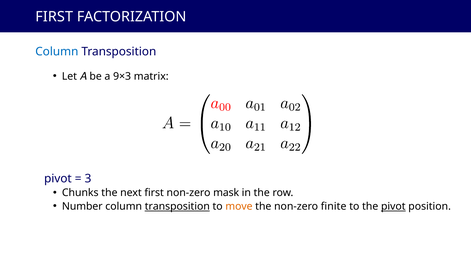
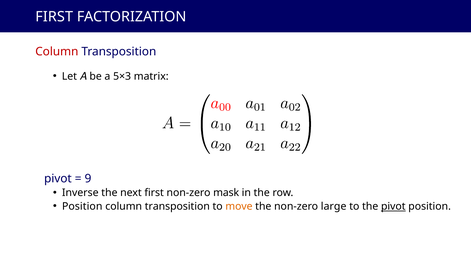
Column at (57, 52) colour: blue -> red
9×3: 9×3 -> 5×3
3: 3 -> 9
Chunks: Chunks -> Inverse
Number at (82, 206): Number -> Position
transposition at (177, 206) underline: present -> none
finite: finite -> large
